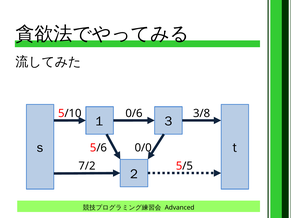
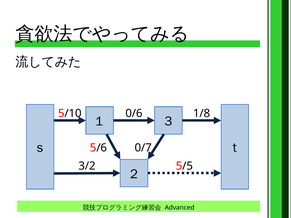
3/8: 3/8 -> 1/8
0/0: 0/0 -> 0/7
7/2: 7/2 -> 3/2
